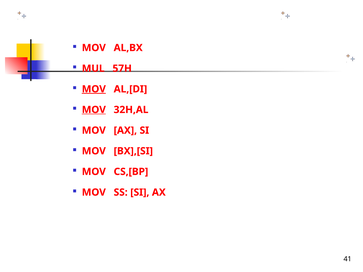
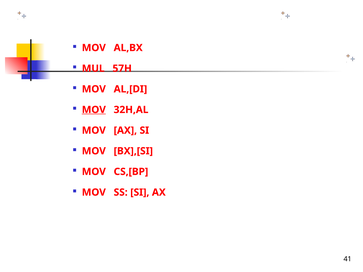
MOV at (94, 89) underline: present -> none
